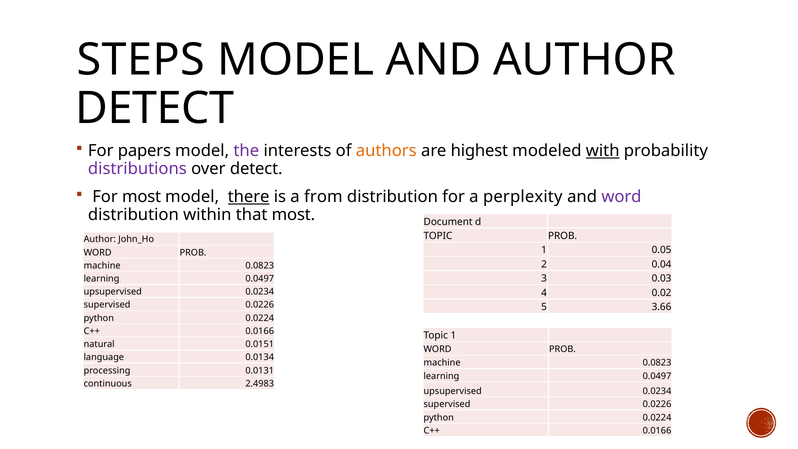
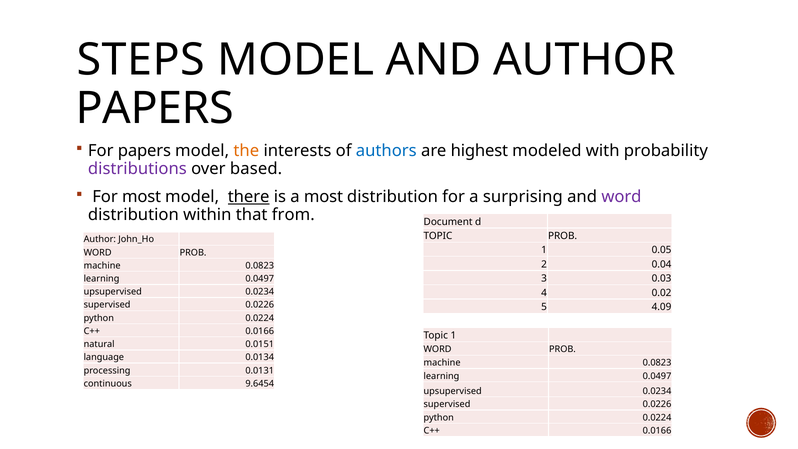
DETECT at (155, 108): DETECT -> PAPERS
the colour: purple -> orange
authors colour: orange -> blue
with underline: present -> none
over detect: detect -> based
a from: from -> most
perplexity: perplexity -> surprising
that most: most -> from
3.66: 3.66 -> 4.09
2.4983: 2.4983 -> 9.6454
